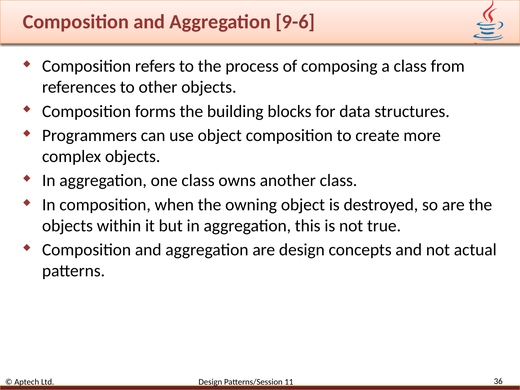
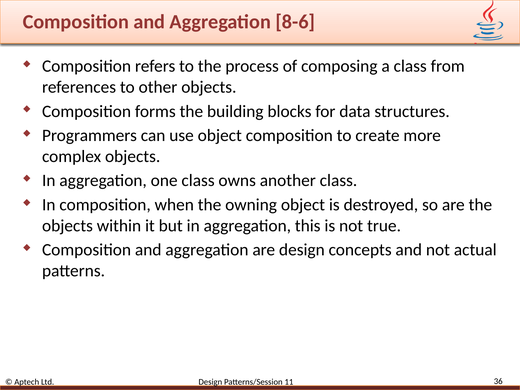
9-6: 9-6 -> 8-6
